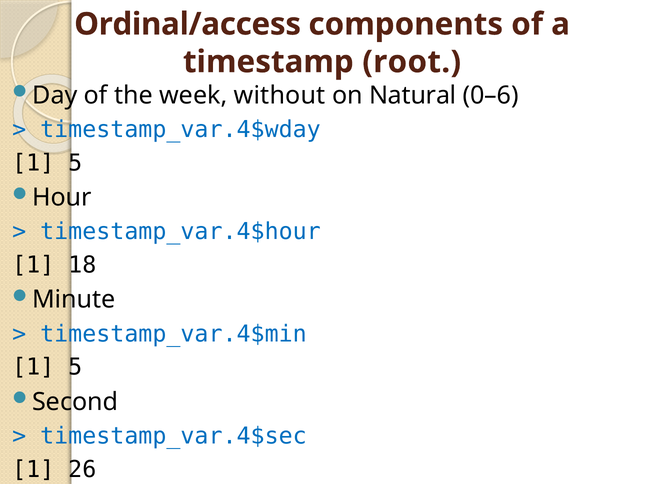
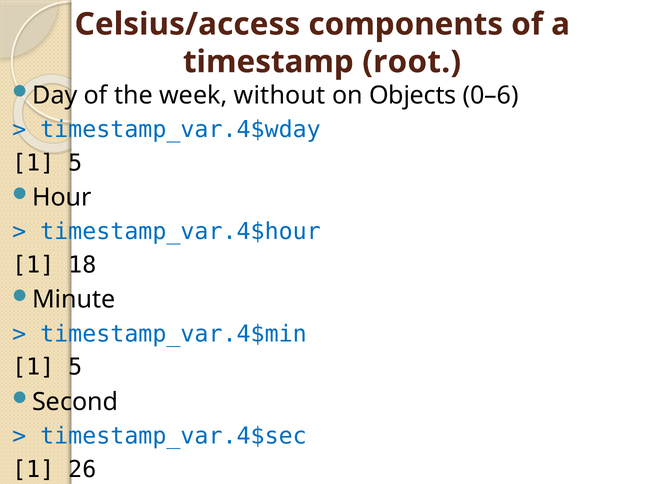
Ordinal/access: Ordinal/access -> Celsius/access
Natural: Natural -> Objects
